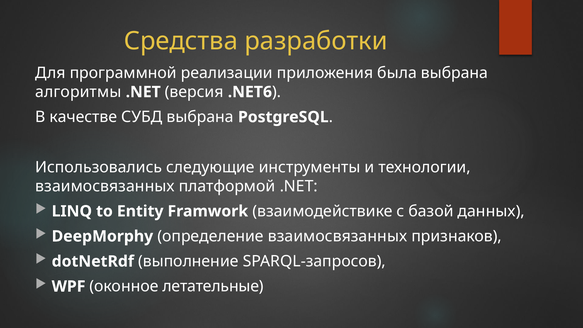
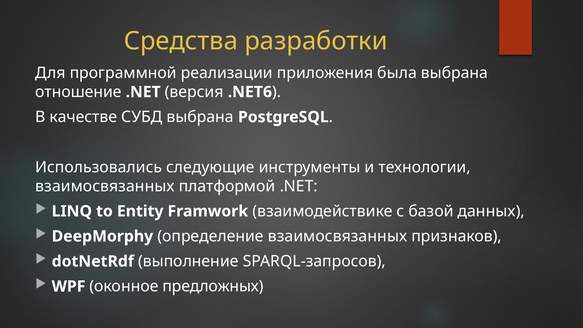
алгоритмы: алгоритмы -> отношение
летательные: летательные -> предложных
